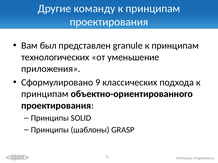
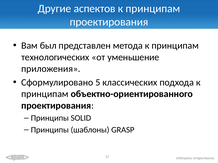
команду: команду -> аспектов
granule: granule -> метода
9: 9 -> 5
